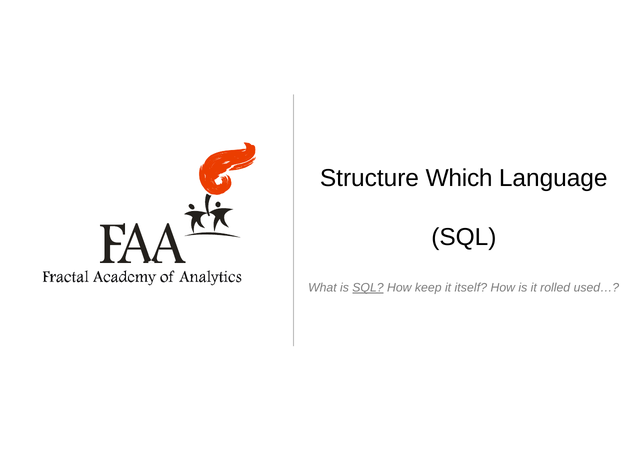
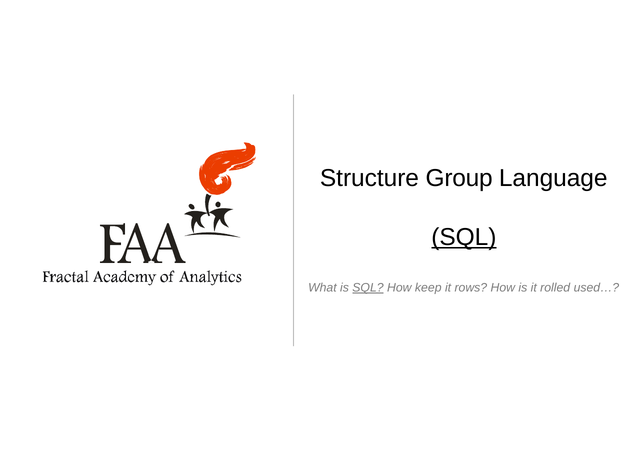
Which: Which -> Group
SQL at (464, 237) underline: none -> present
itself: itself -> rows
